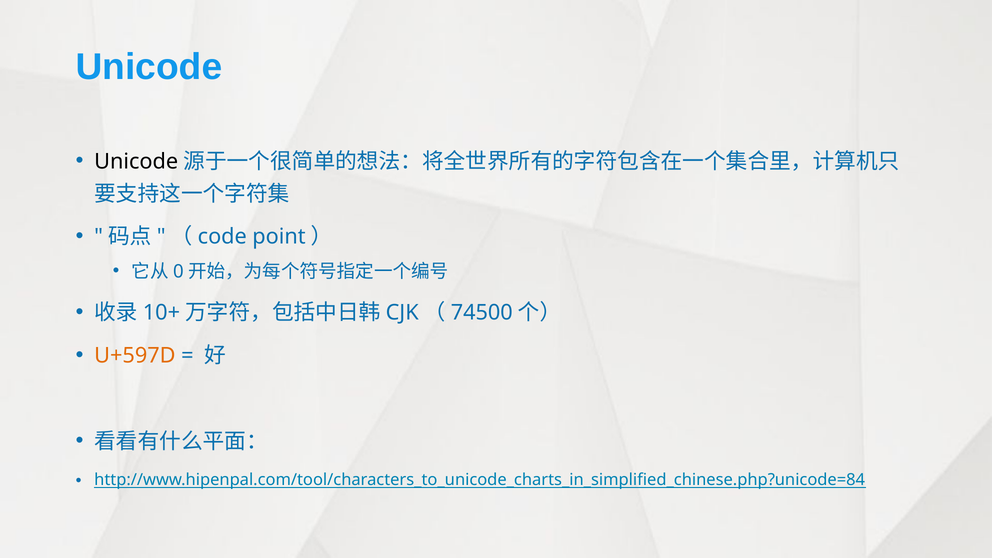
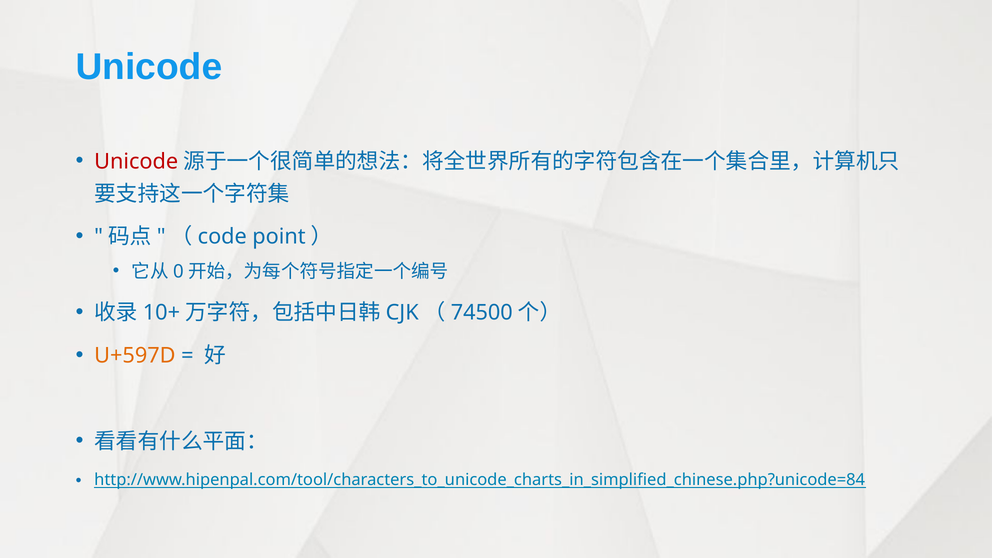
Unicode at (136, 161) colour: black -> red
